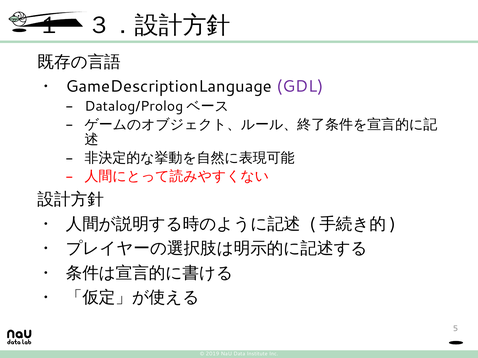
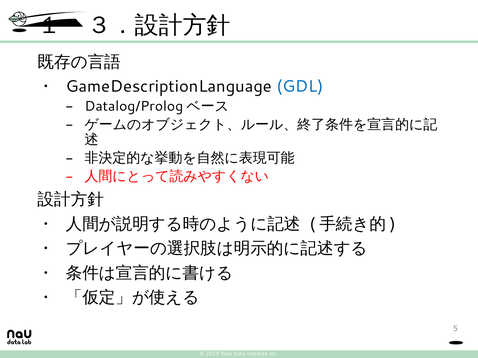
GDL colour: purple -> blue
